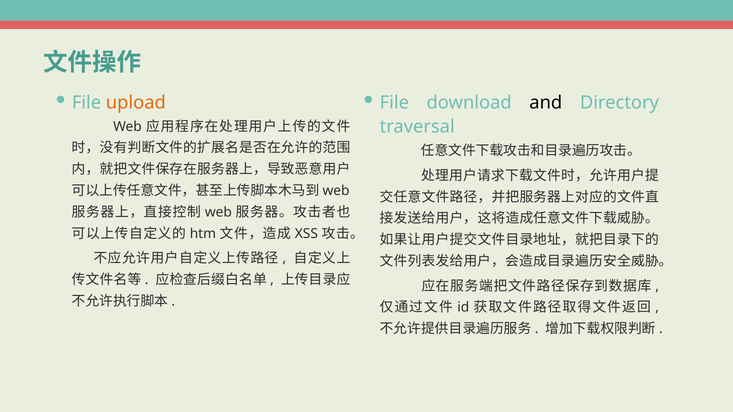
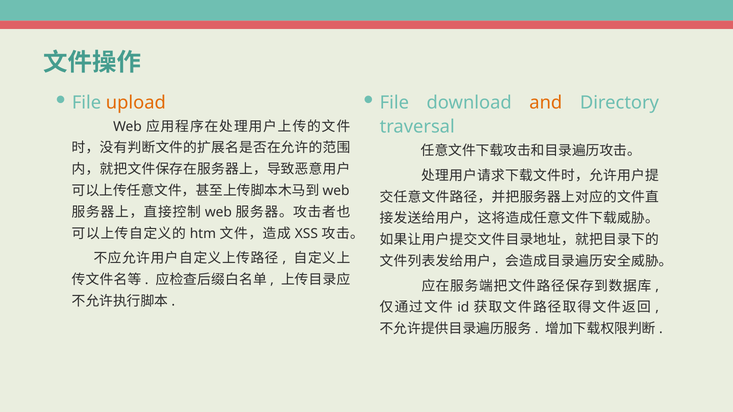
and colour: black -> orange
